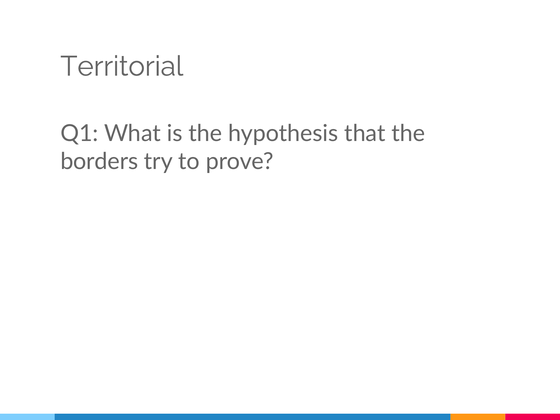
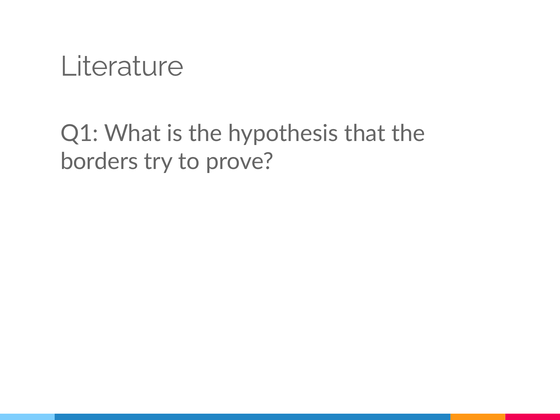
Territorial: Territorial -> Literature
